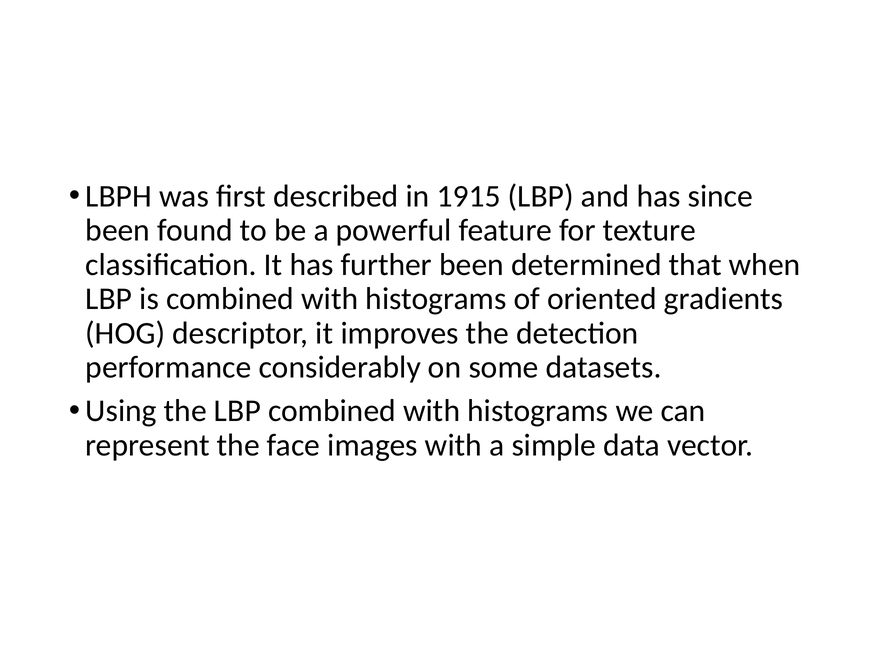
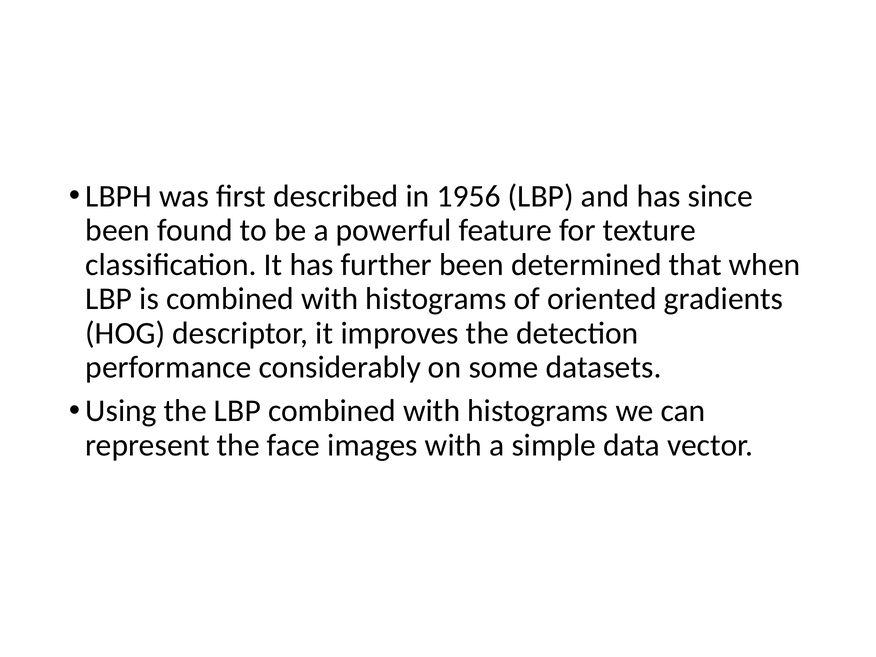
1915: 1915 -> 1956
